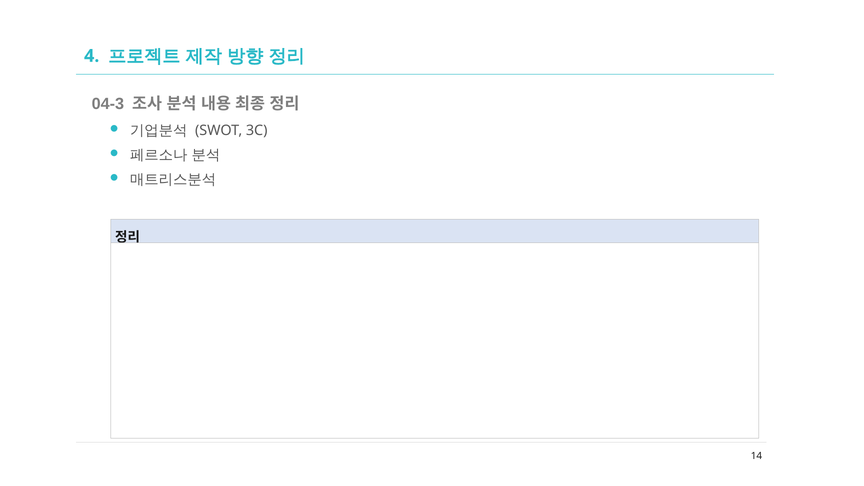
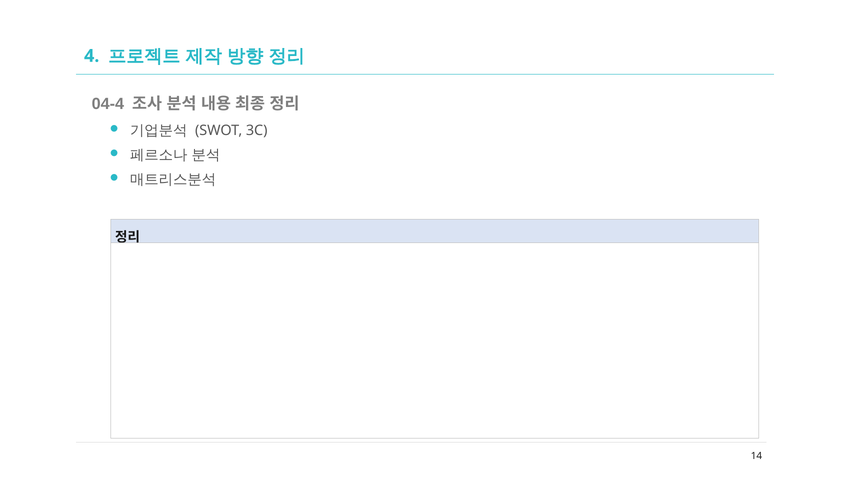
04-3: 04-3 -> 04-4
